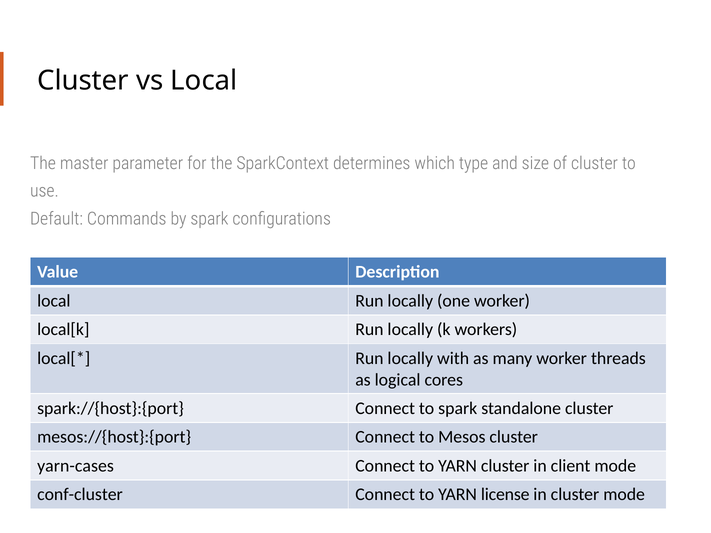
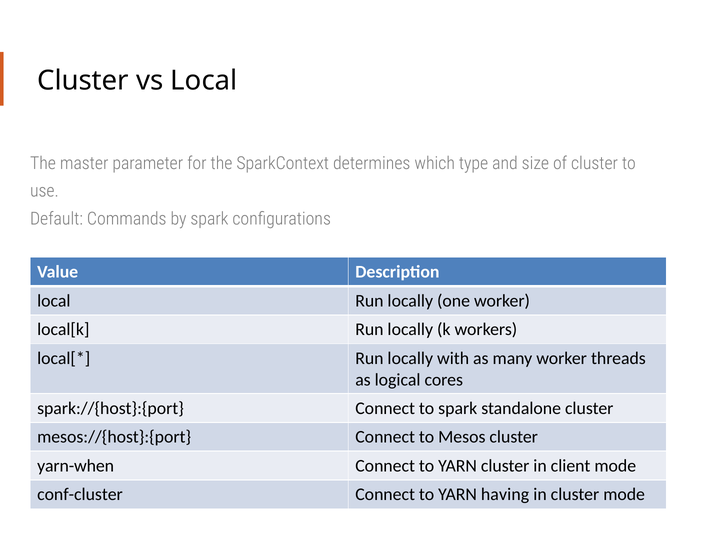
yarn-cases: yarn-cases -> yarn-when
license: license -> having
